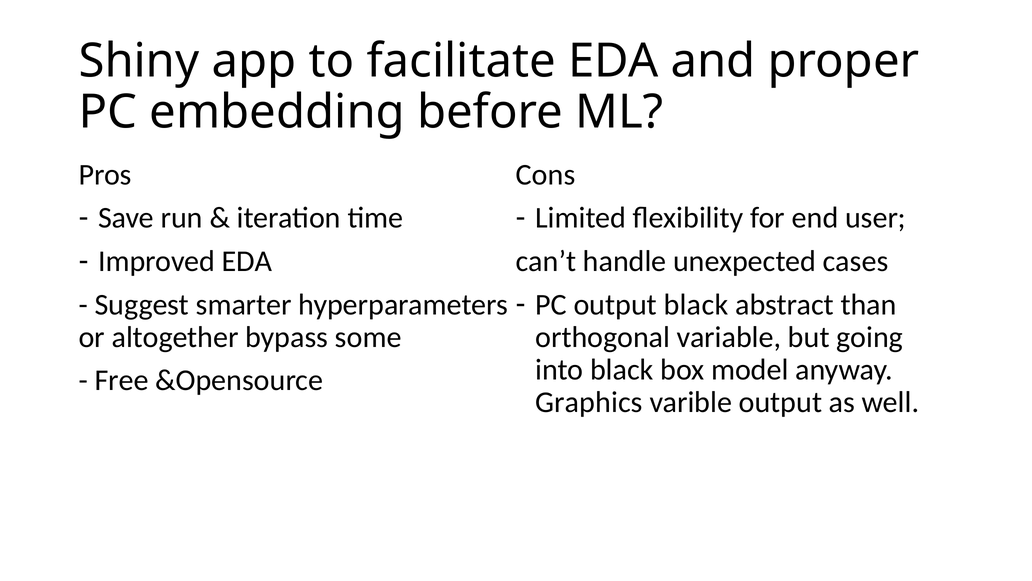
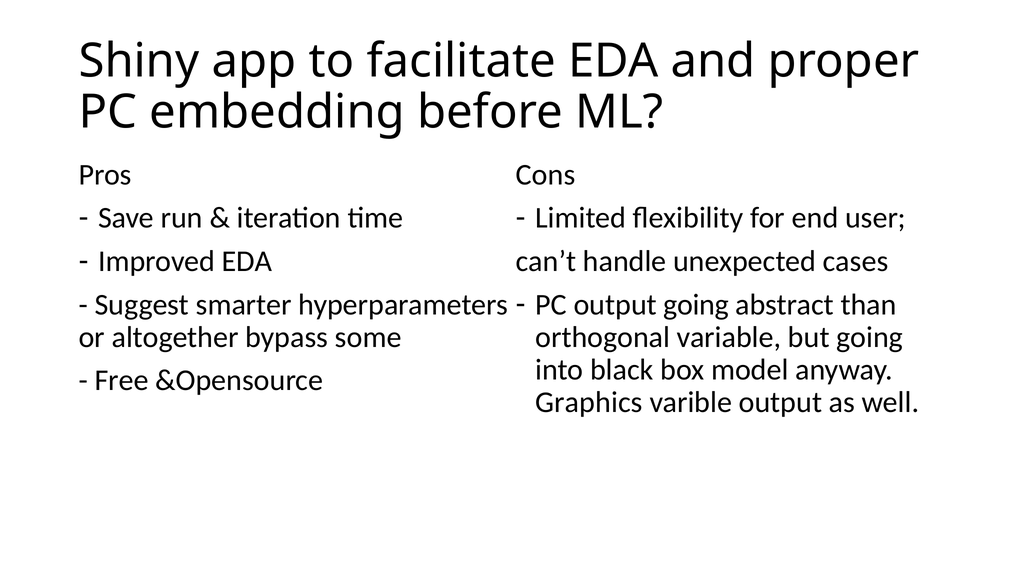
output black: black -> going
